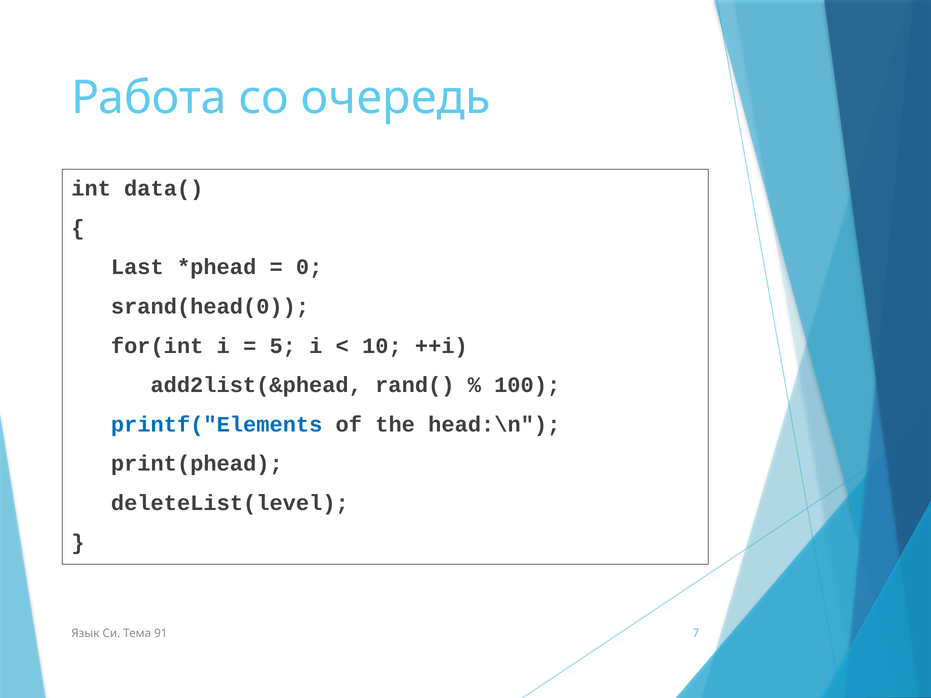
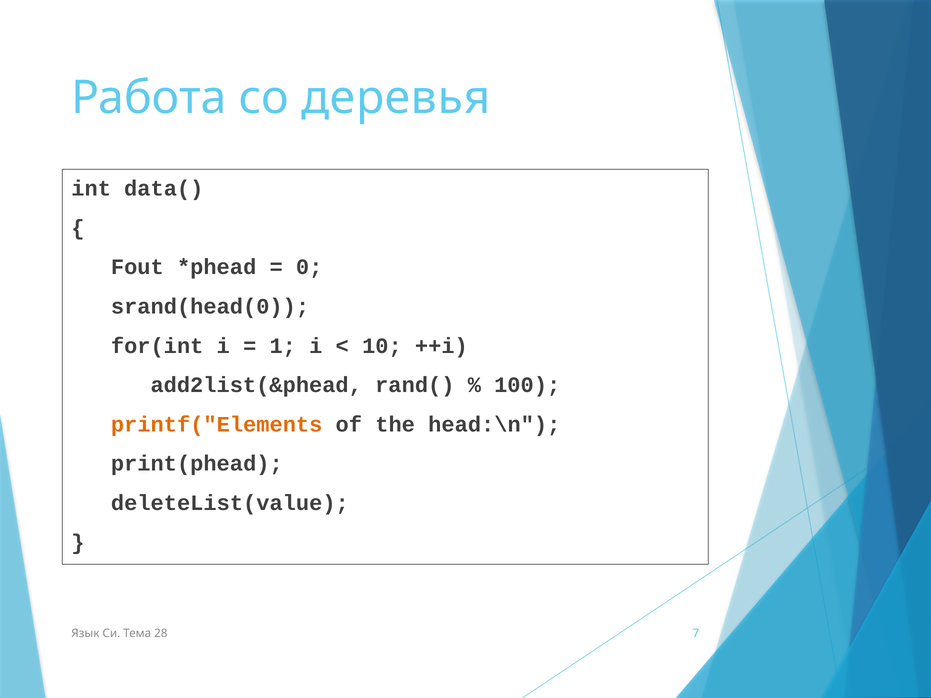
очередь: очередь -> деревья
Last: Last -> Fout
5: 5 -> 1
printf("Elements colour: blue -> orange
deleteList(level: deleteList(level -> deleteList(value
91: 91 -> 28
